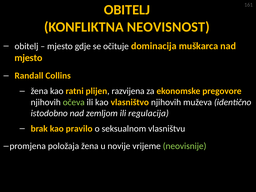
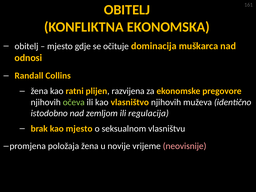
NEOVISNOST: NEOVISNOST -> EKONOMSKA
mjesto at (28, 58): mjesto -> odnosi
kao pravilo: pravilo -> mjesto
neovisnije colour: light green -> pink
